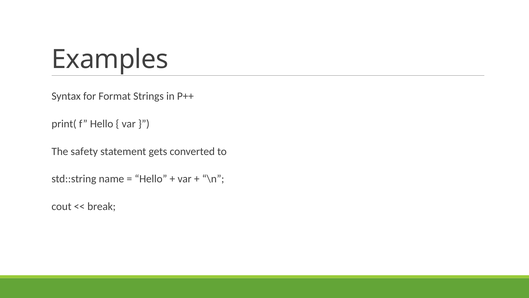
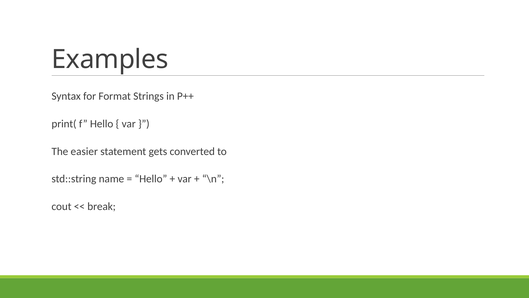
safety: safety -> easier
